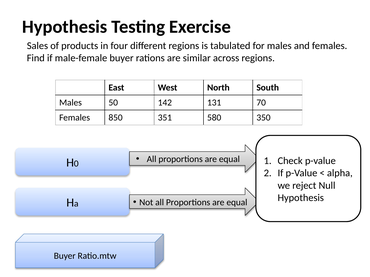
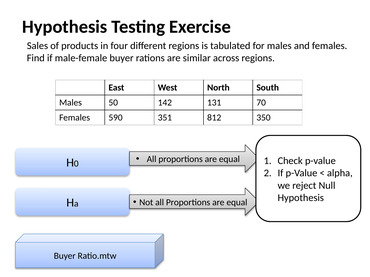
850: 850 -> 590
580: 580 -> 812
